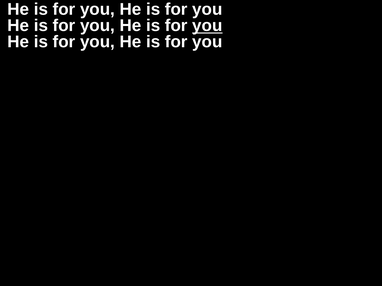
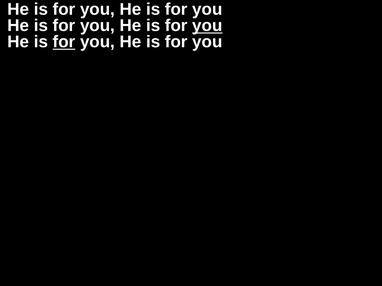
for at (64, 42) underline: none -> present
